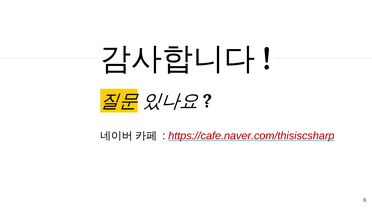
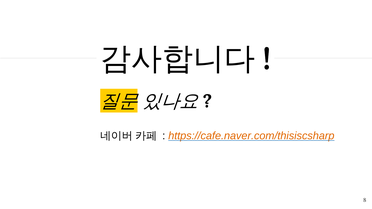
https://cafe.naver.com/thisiscsharp colour: red -> orange
